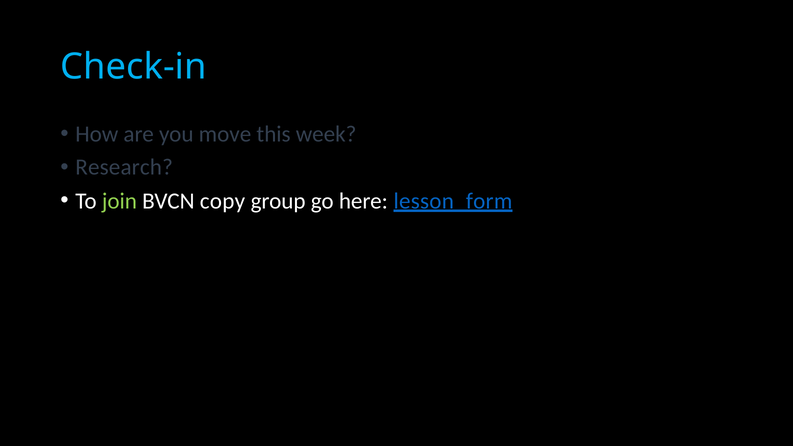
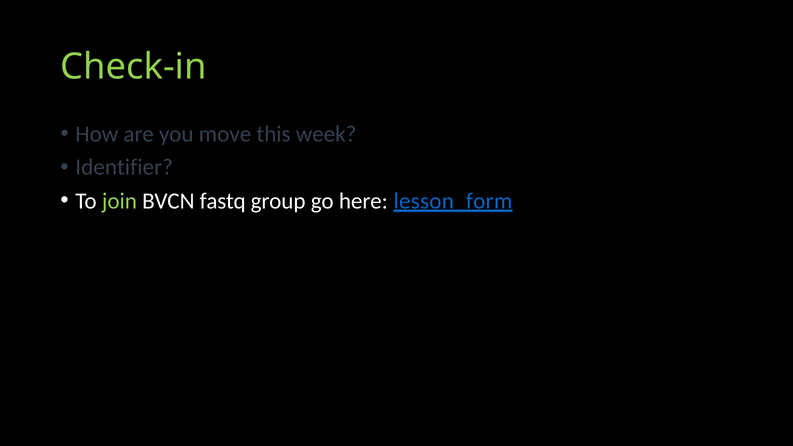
Check-in colour: light blue -> light green
Research: Research -> Identifier
copy: copy -> fastq
